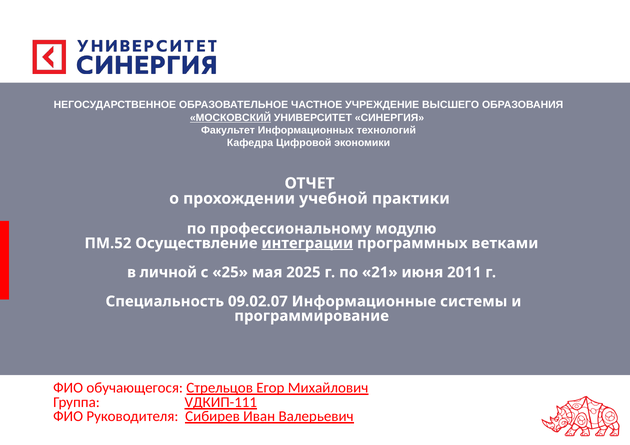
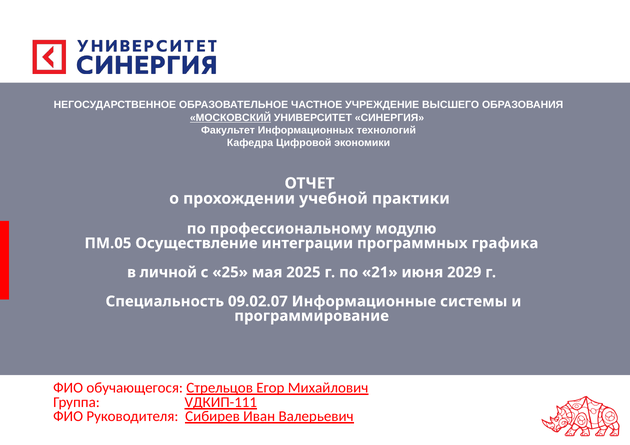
ПМ.52: ПМ.52 -> ПМ.05
интеграции underline: present -> none
ветками: ветками -> графика
2011: 2011 -> 2029
